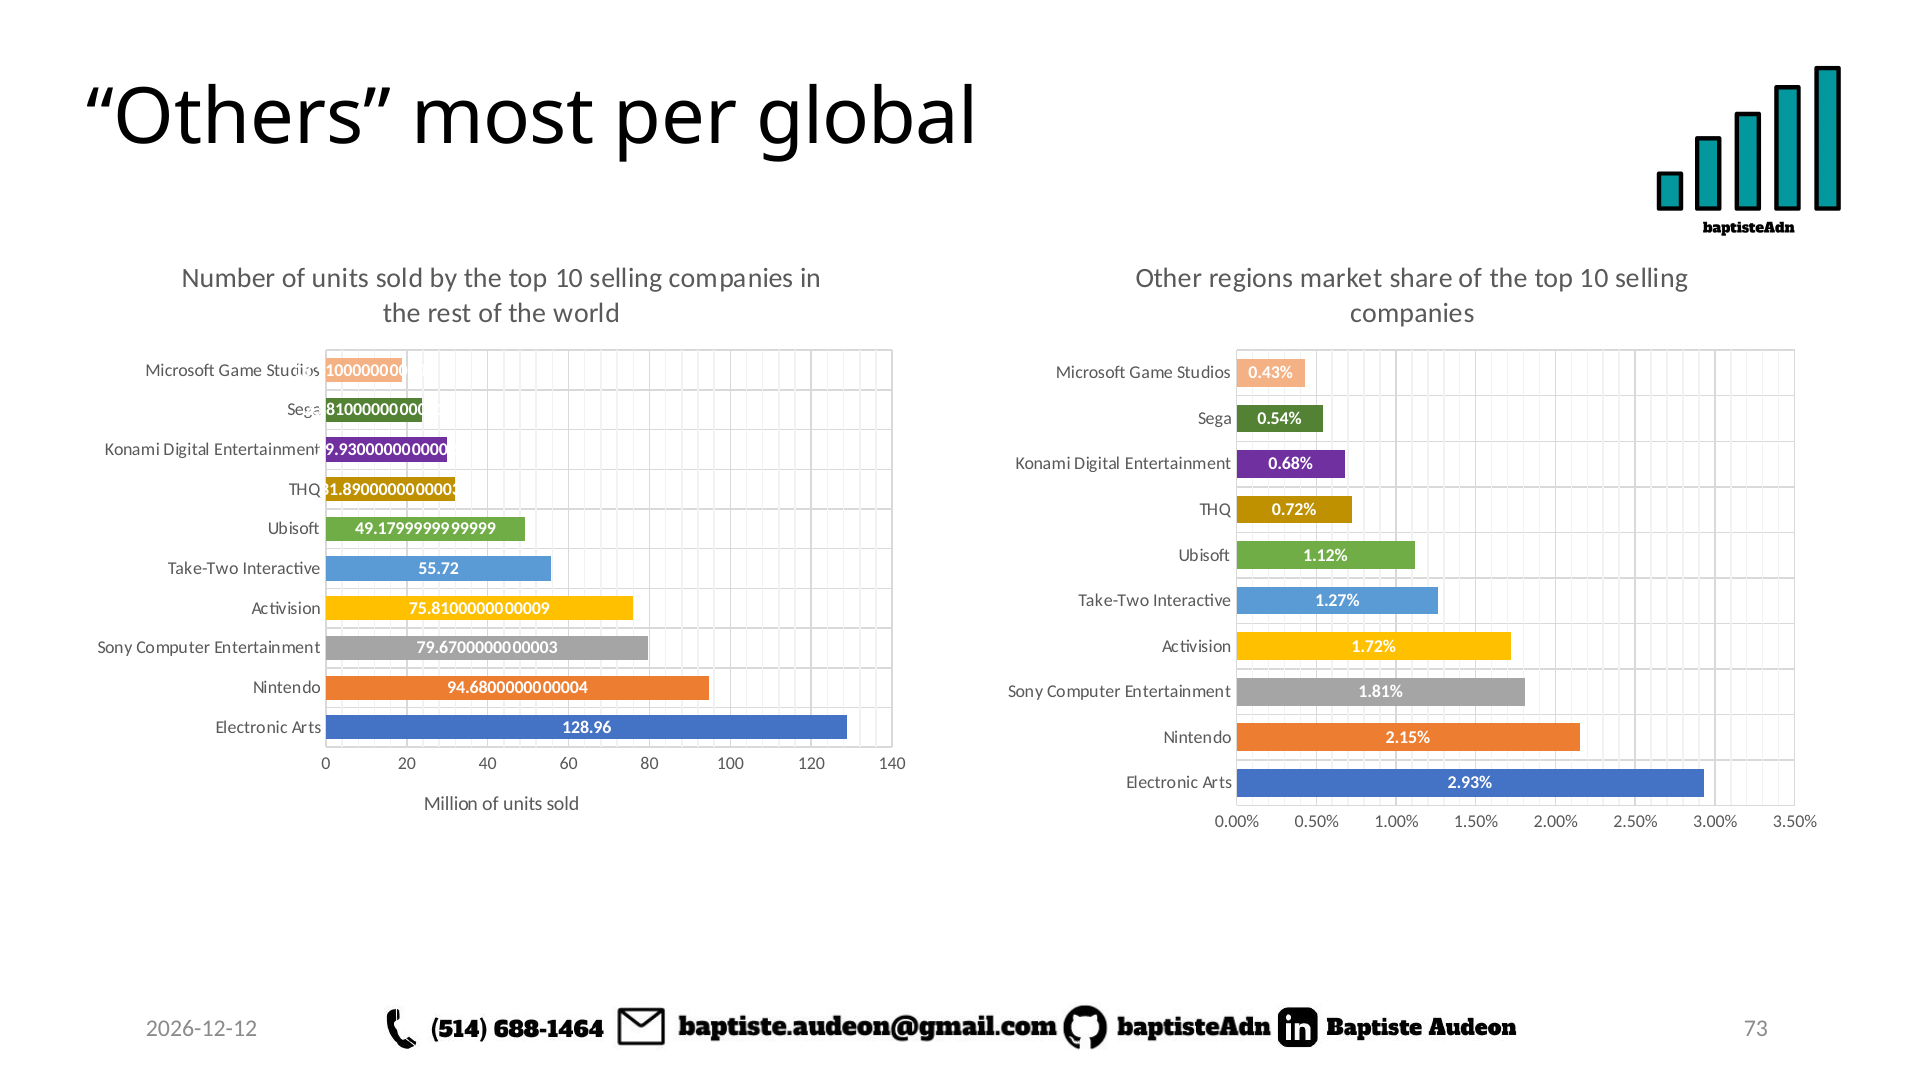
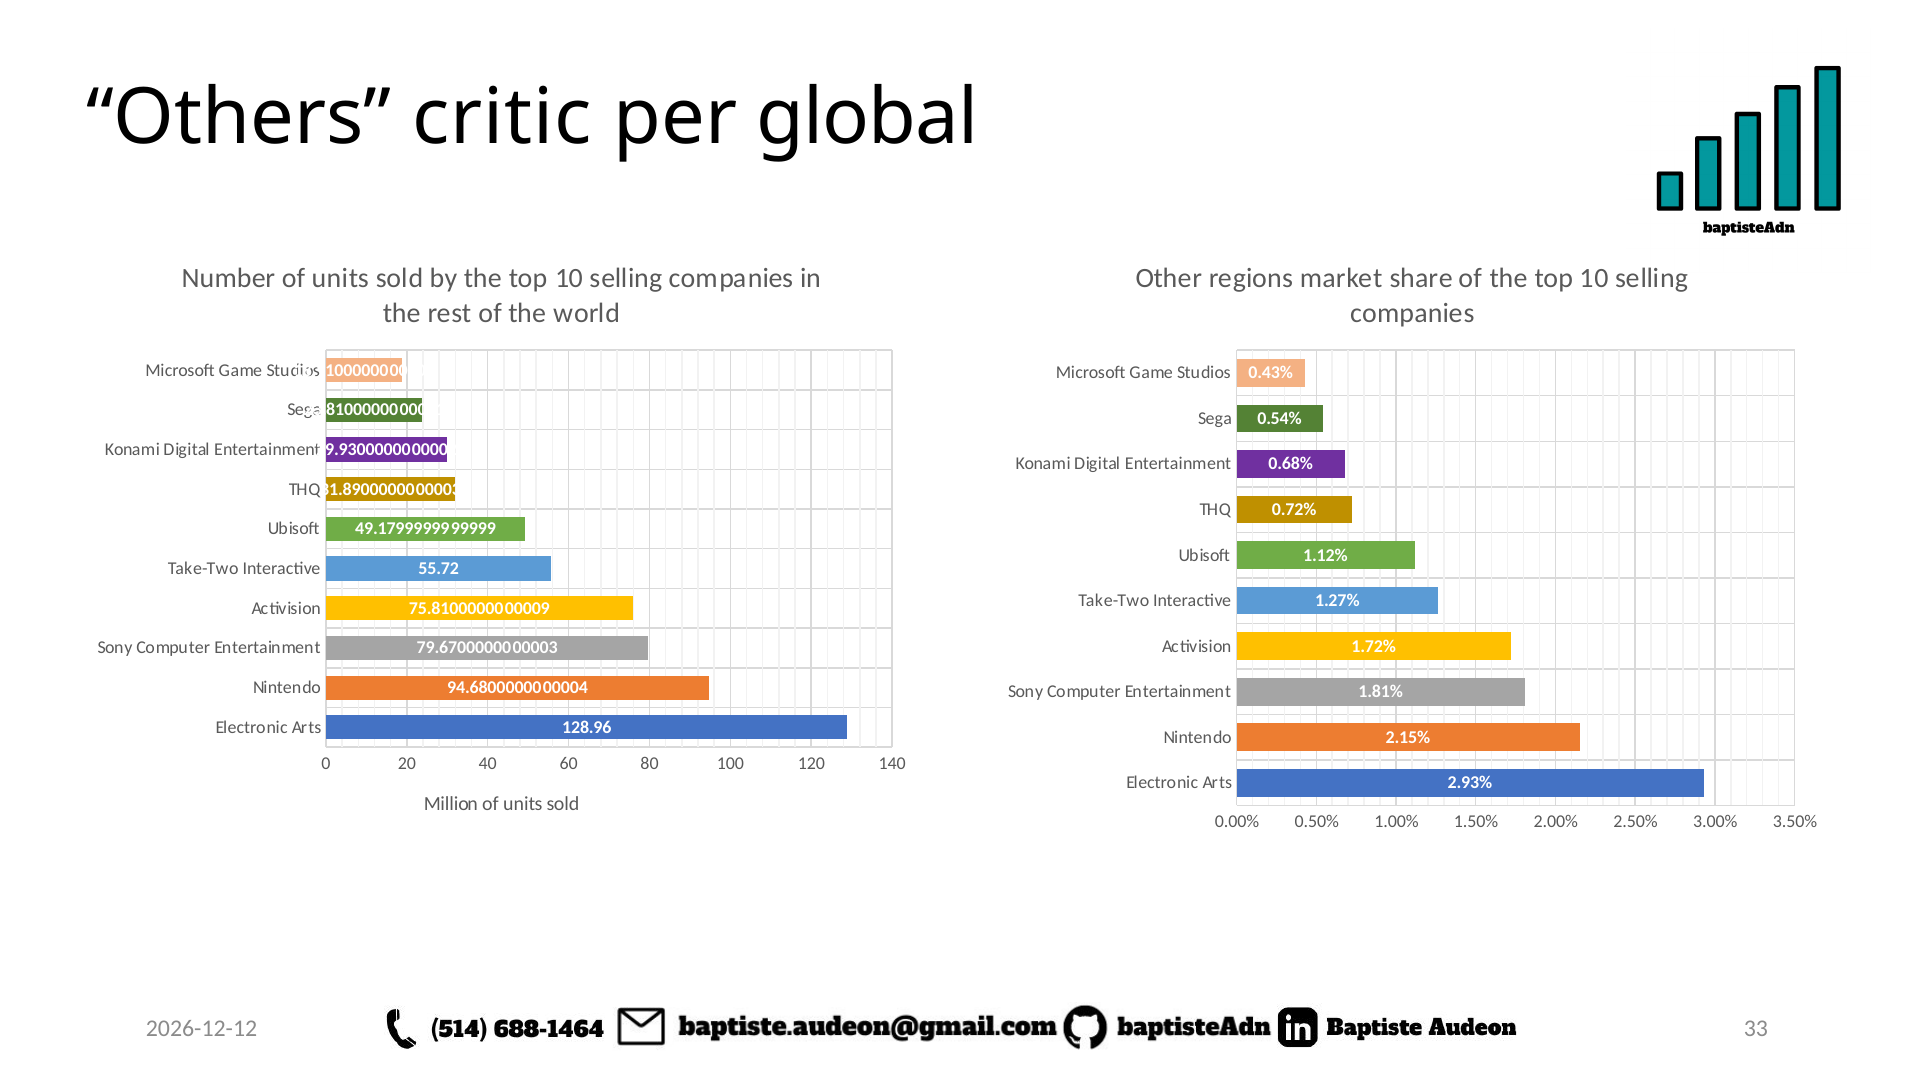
most: most -> critic
73: 73 -> 33
